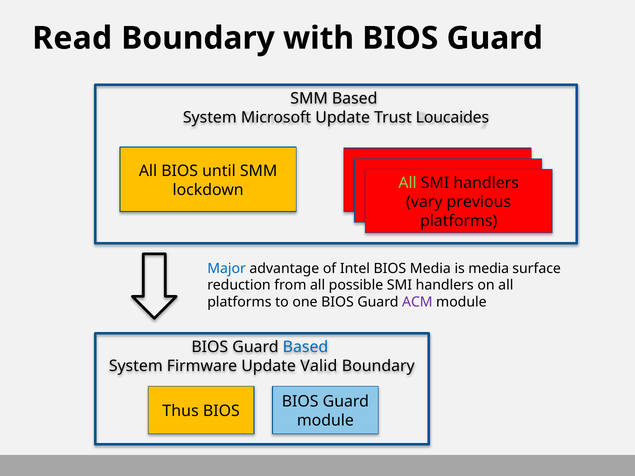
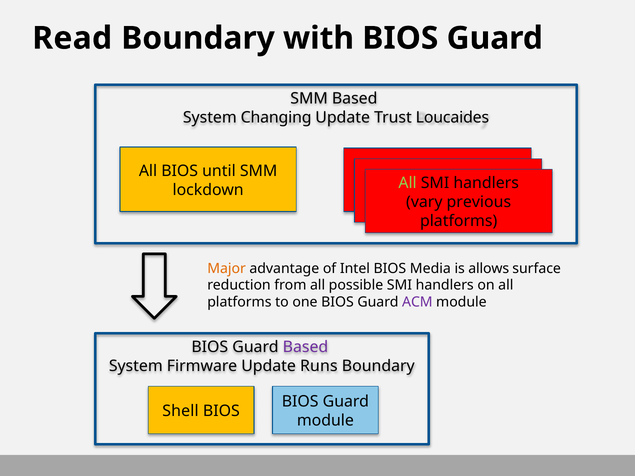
Microsoft: Microsoft -> Changing
Major colour: blue -> orange
is media: media -> allows
Based at (305, 347) colour: blue -> purple
Valid: Valid -> Runs
Thus: Thus -> Shell
